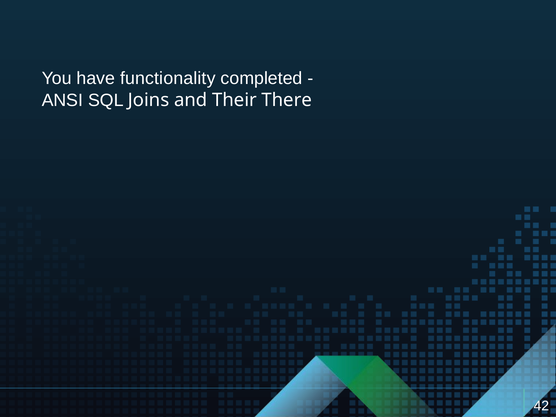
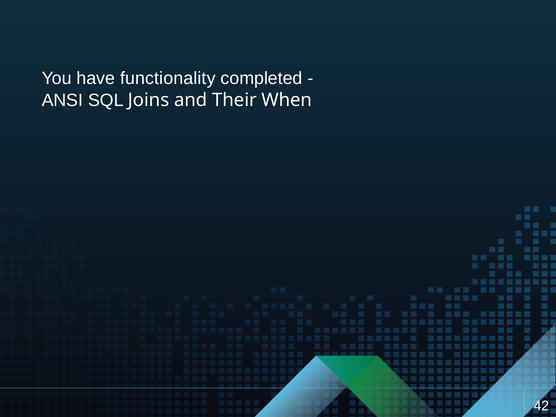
There: There -> When
